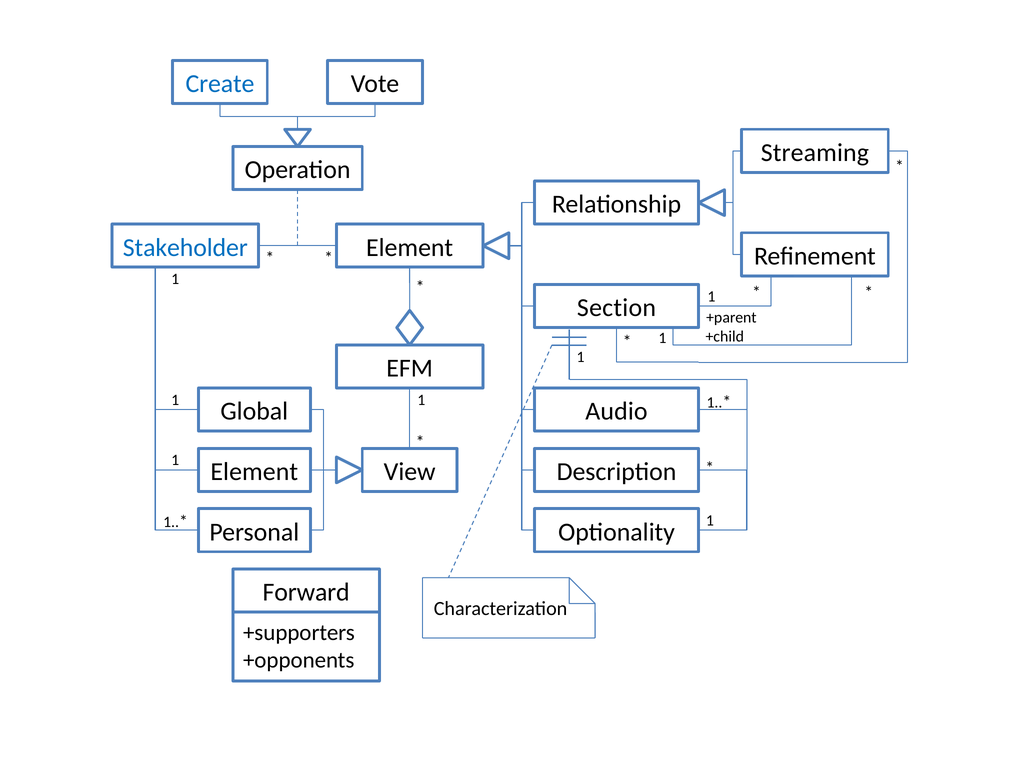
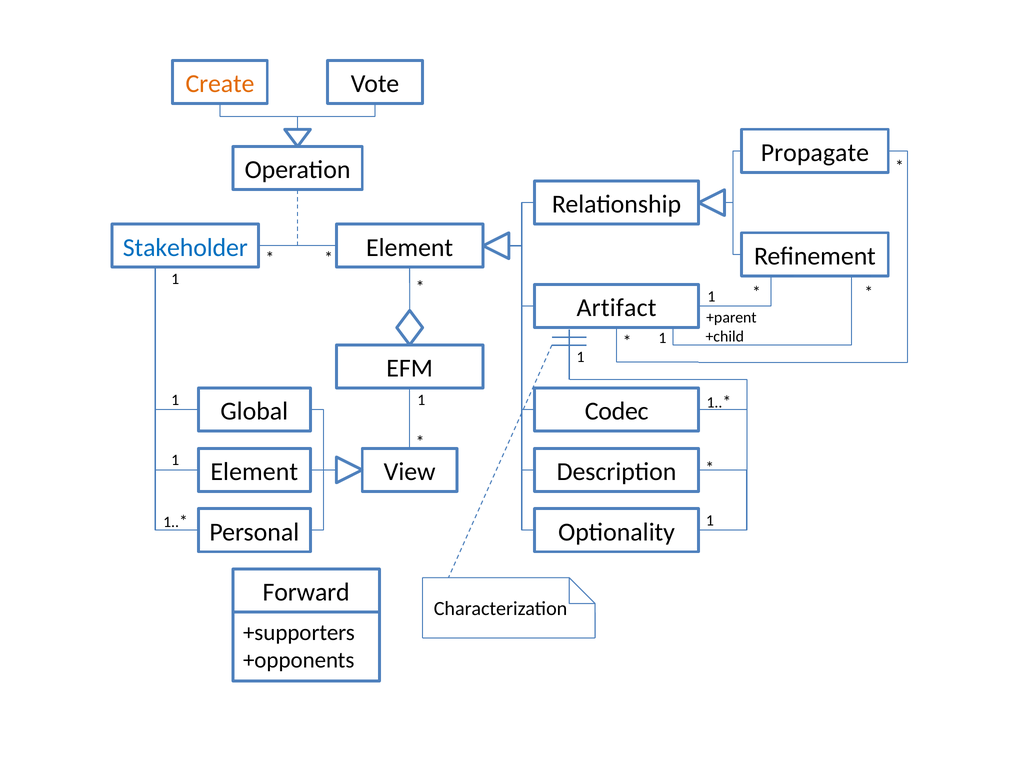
Create colour: blue -> orange
Streaming: Streaming -> Propagate
Section: Section -> Artifact
Audio: Audio -> Codec
